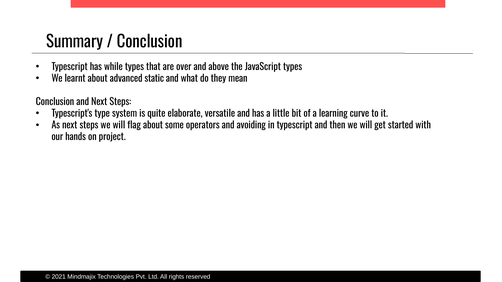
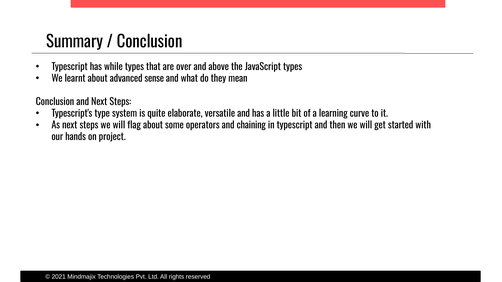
static: static -> sense
avoiding: avoiding -> chaining
